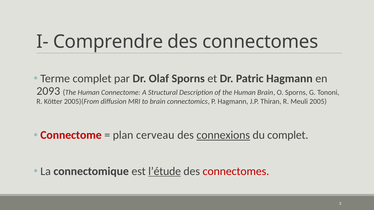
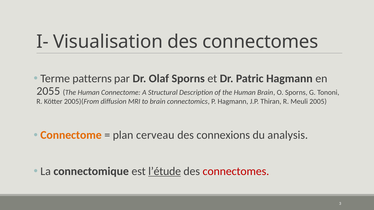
Comprendre: Comprendre -> Visualisation
Terme complet: complet -> patterns
2093: 2093 -> 2055
Connectome at (71, 135) colour: red -> orange
connexions underline: present -> none
du complet: complet -> analysis
